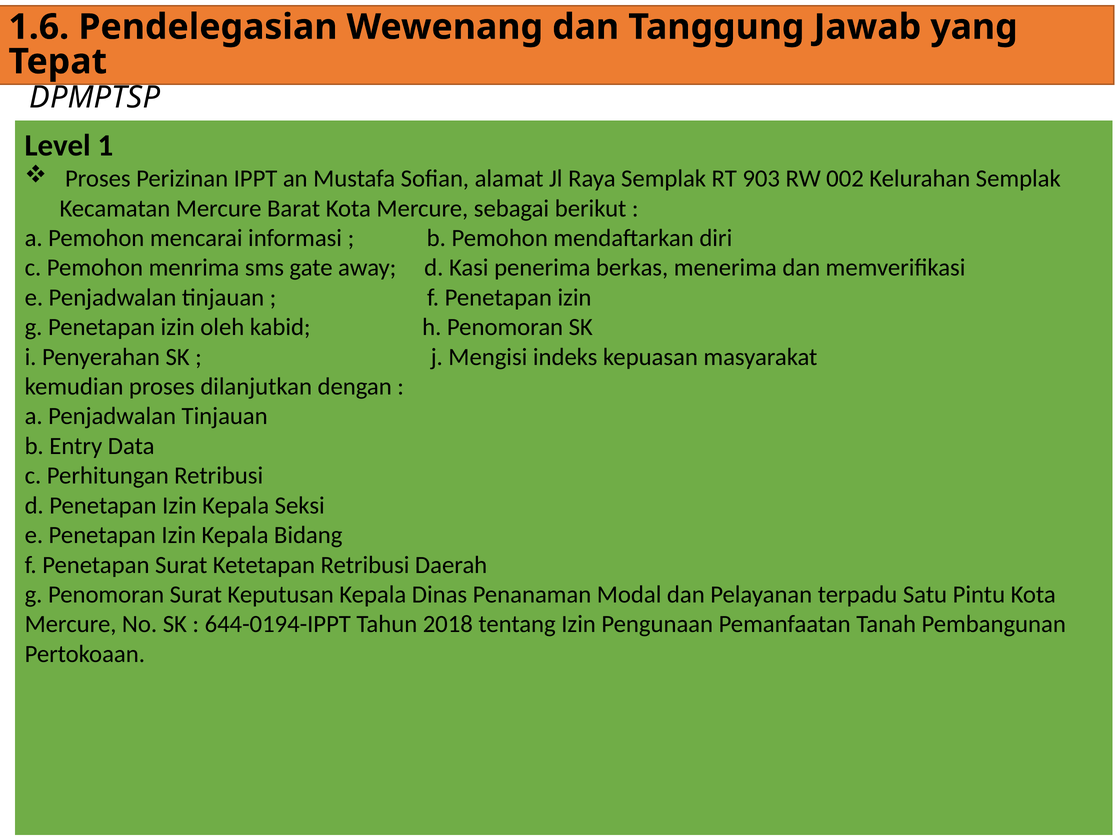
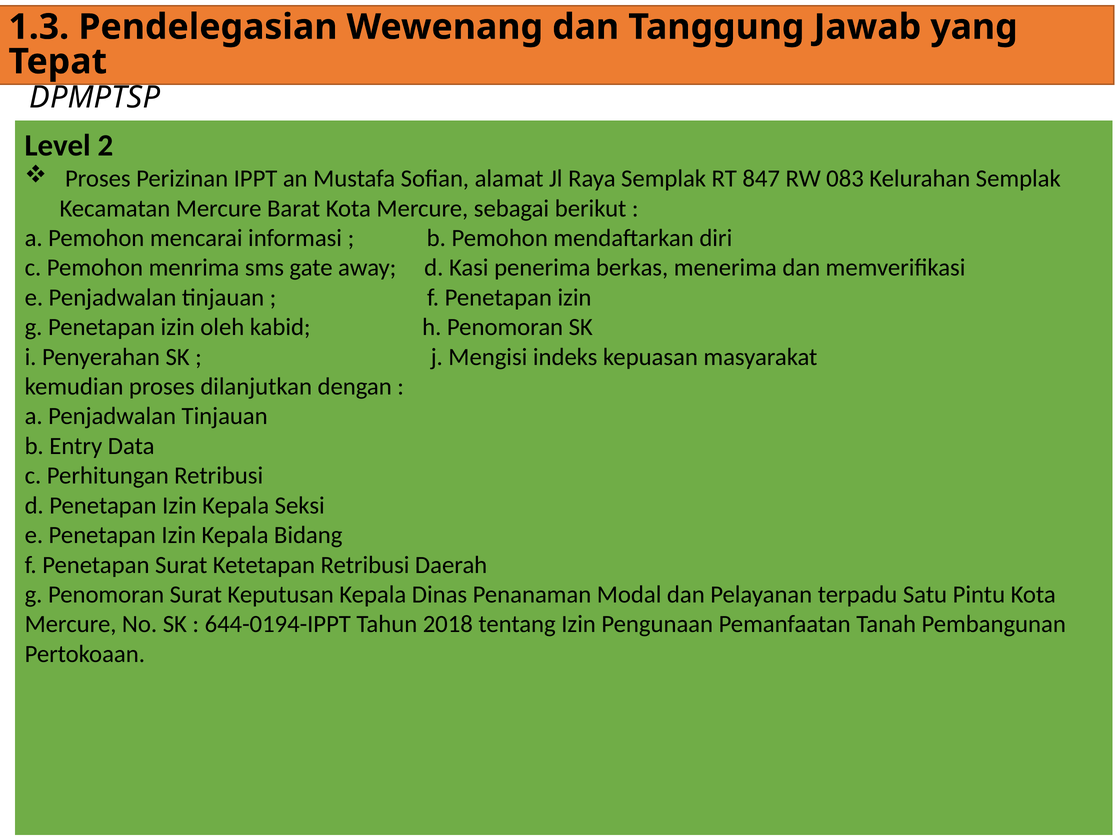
1.6: 1.6 -> 1.3
1: 1 -> 2
903: 903 -> 847
002: 002 -> 083
